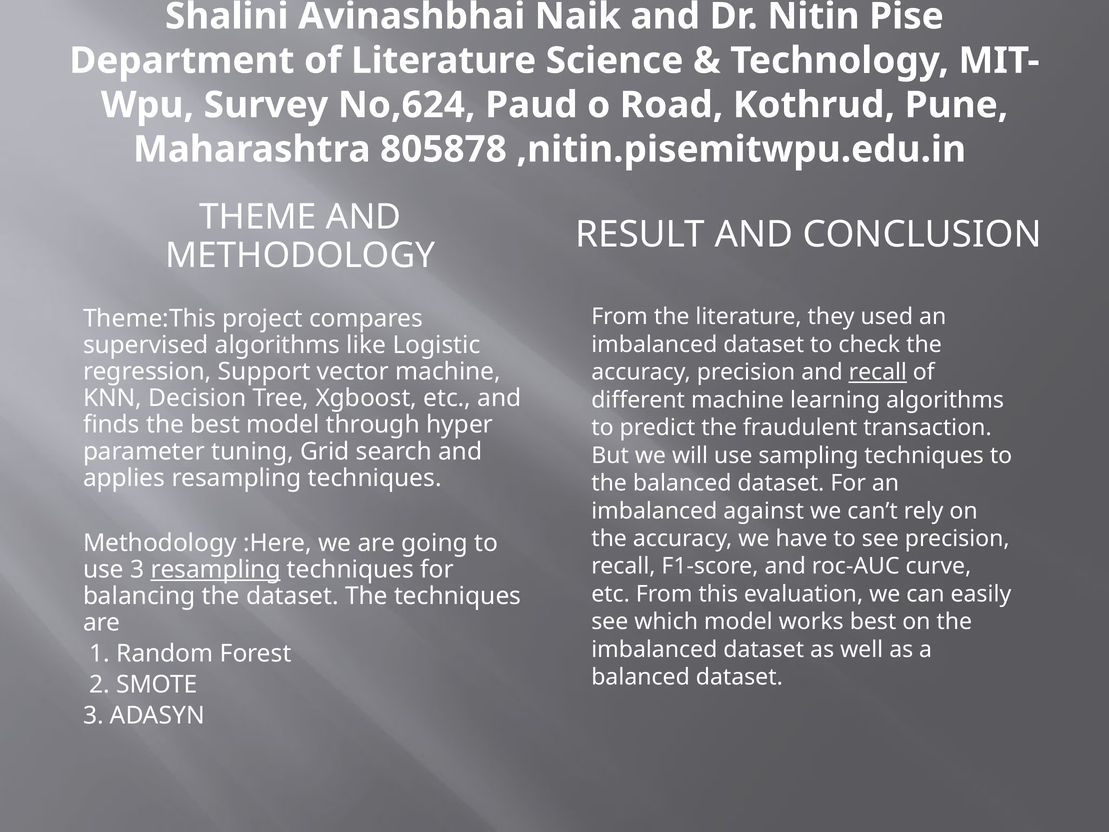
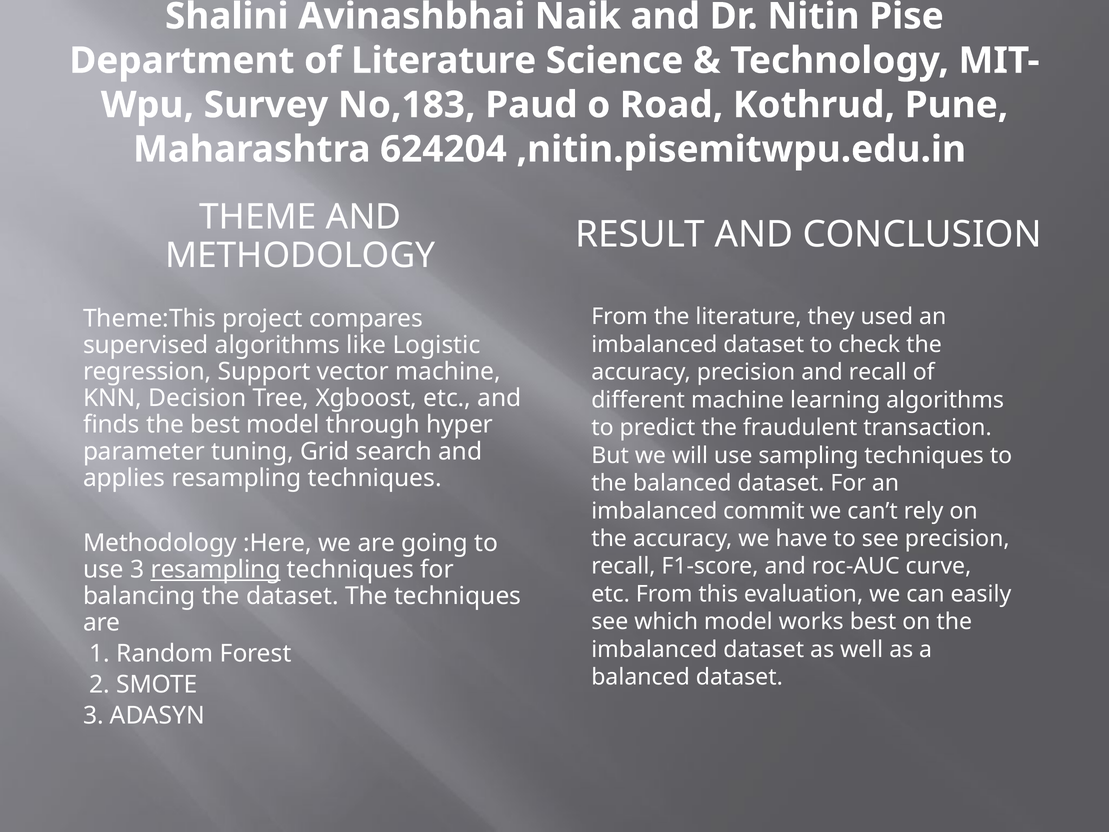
No,624: No,624 -> No,183
805878: 805878 -> 624204
recall at (878, 372) underline: present -> none
against: against -> commit
